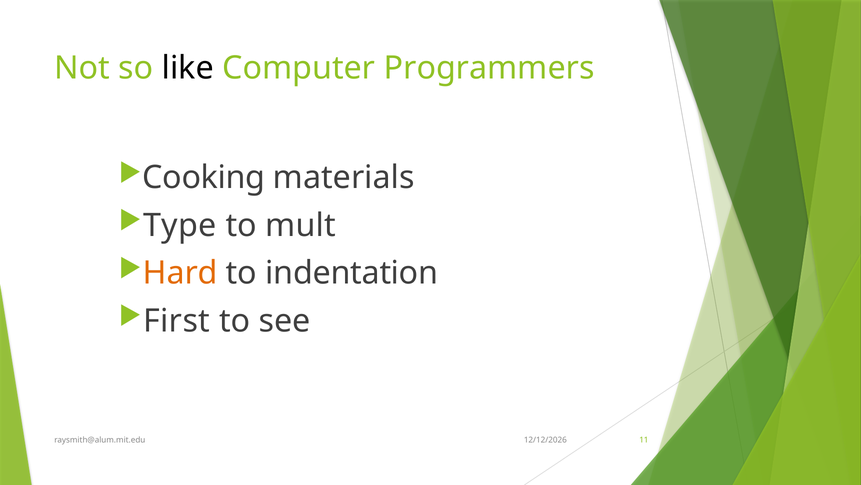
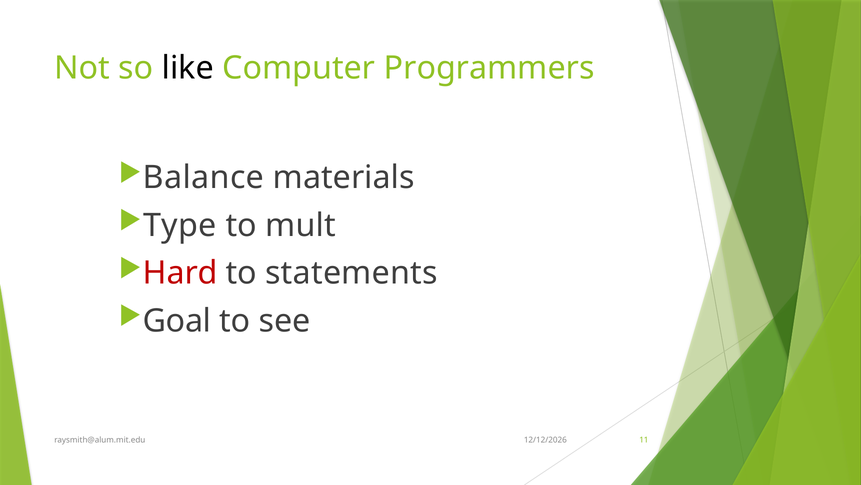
Cooking: Cooking -> Balance
Hard colour: orange -> red
indentation: indentation -> statements
First: First -> Goal
